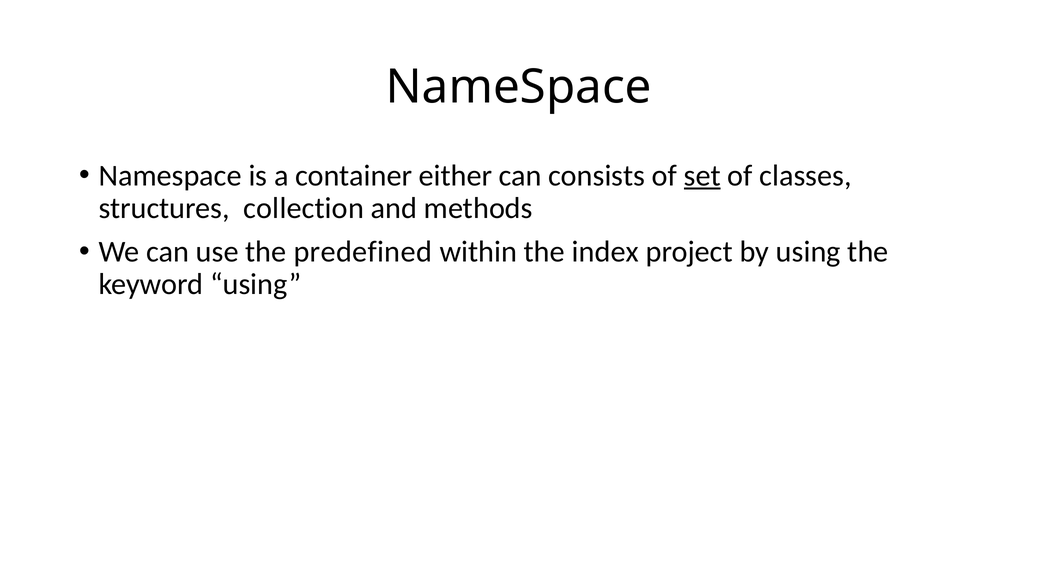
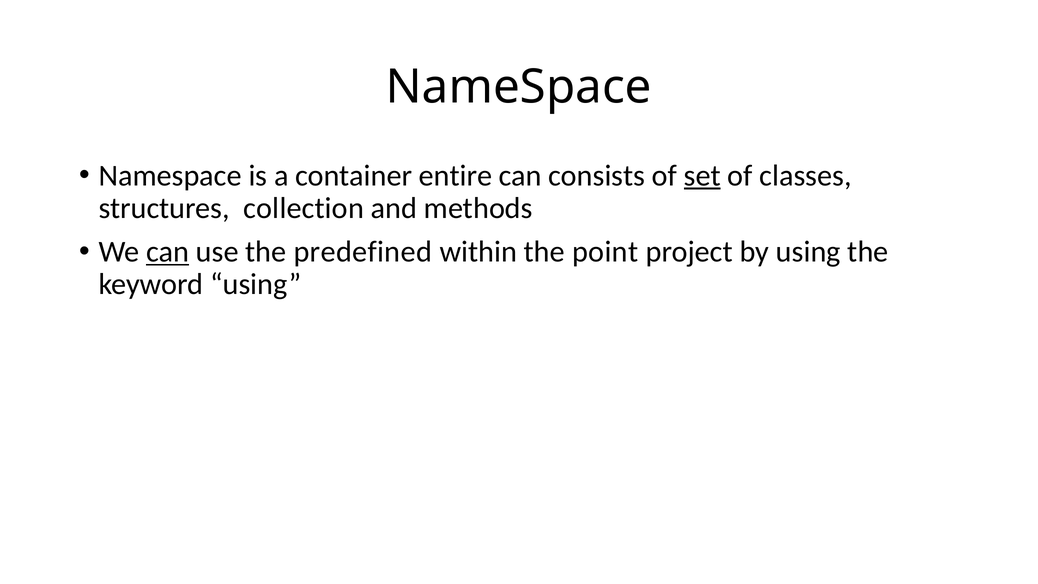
either: either -> entire
can at (168, 252) underline: none -> present
index: index -> point
